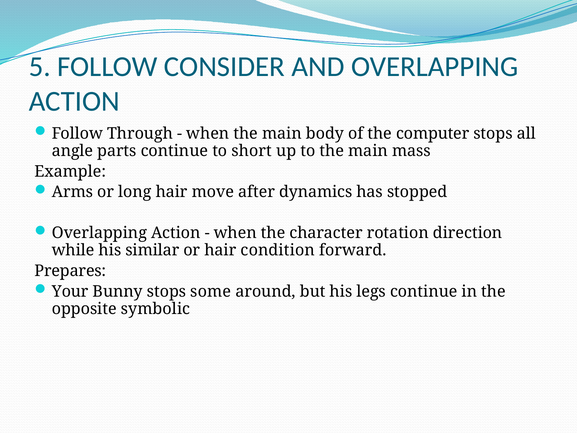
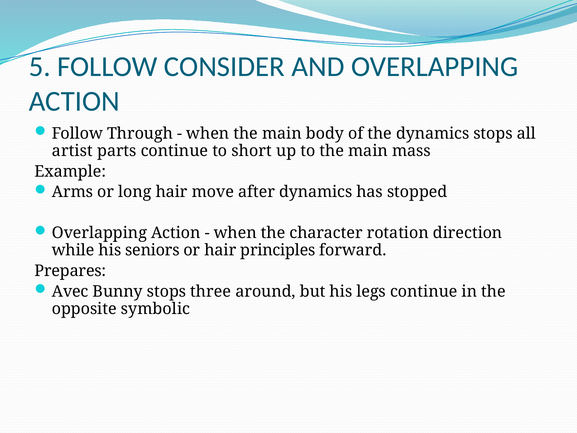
the computer: computer -> dynamics
angle: angle -> artist
similar: similar -> seniors
condition: condition -> principles
Your: Your -> Avec
some: some -> three
